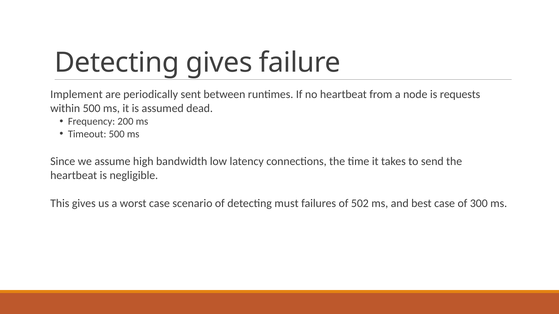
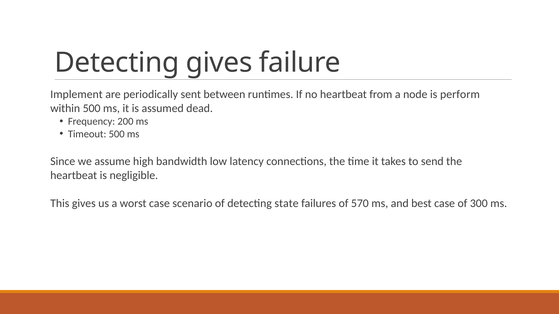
requests: requests -> perform
must: must -> state
502: 502 -> 570
